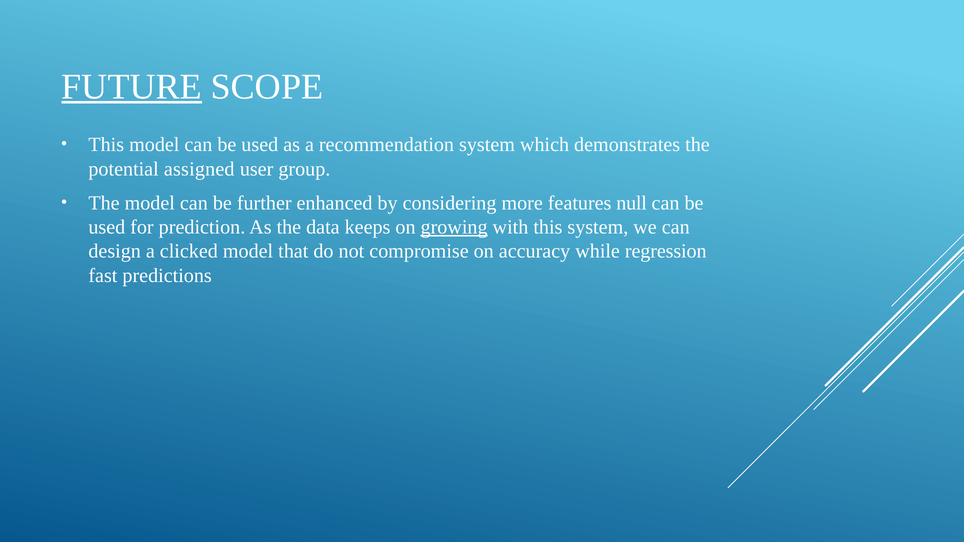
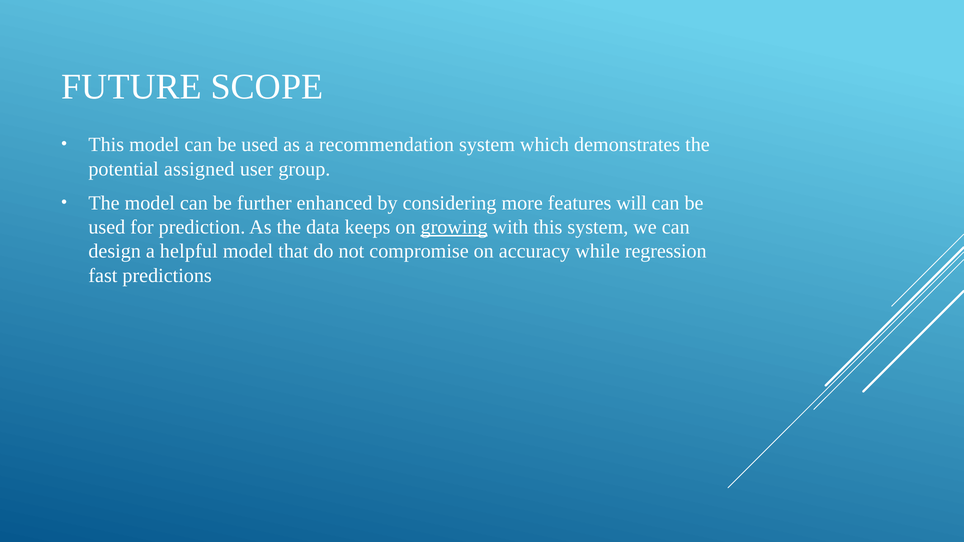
FUTURE underline: present -> none
null: null -> will
clicked: clicked -> helpful
